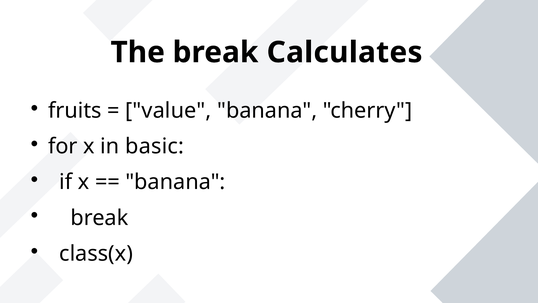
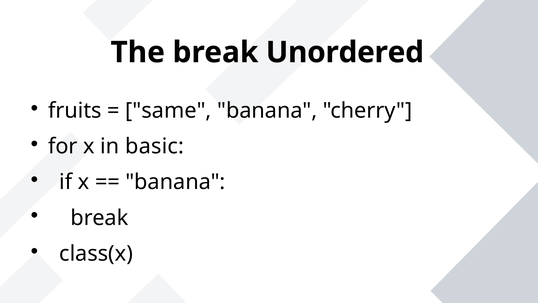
Calculates: Calculates -> Unordered
value: value -> same
